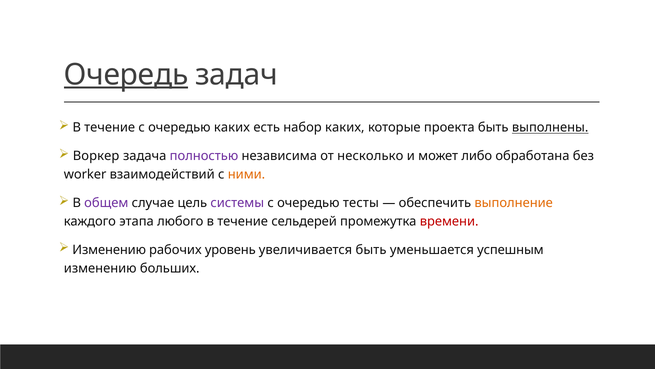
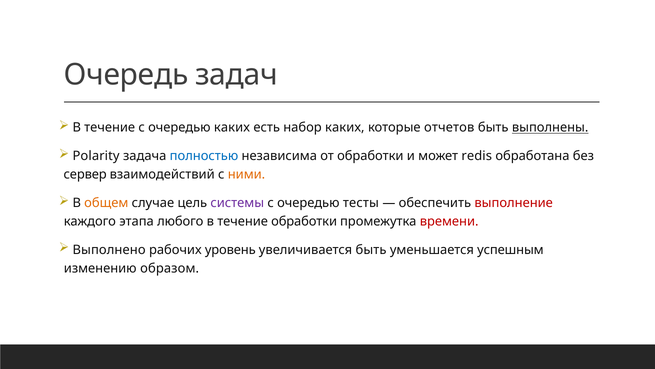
Очередь underline: present -> none
проекта: проекта -> отчетов
Воркер: Воркер -> Polarity
полностью colour: purple -> blue
от несколько: несколько -> обработки
либо: либо -> redis
worker: worker -> сервер
общем colour: purple -> orange
выполнение colour: orange -> red
течение сельдерей: сельдерей -> обработки
Изменению at (109, 249): Изменению -> Выполнено
больших: больших -> образом
